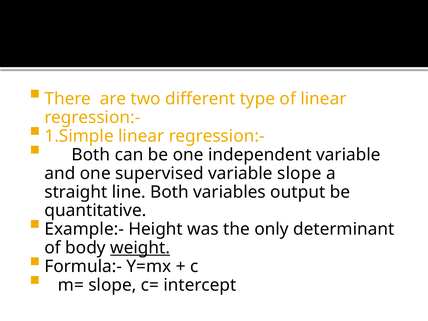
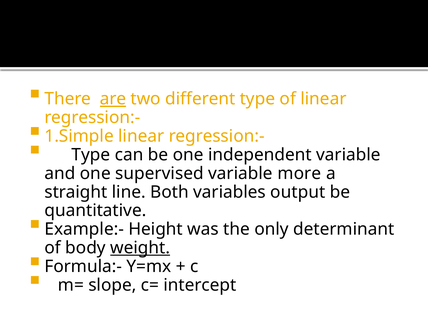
are underline: none -> present
Both at (91, 155): Both -> Type
variable slope: slope -> more
